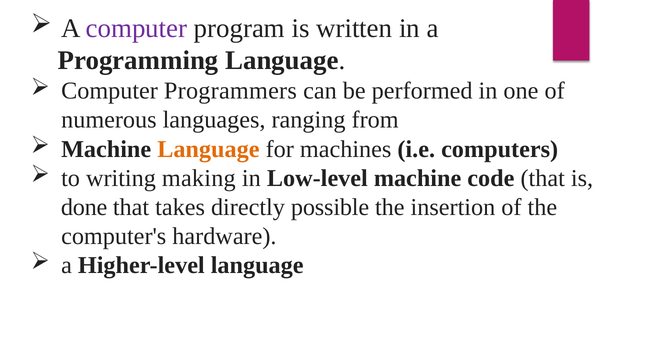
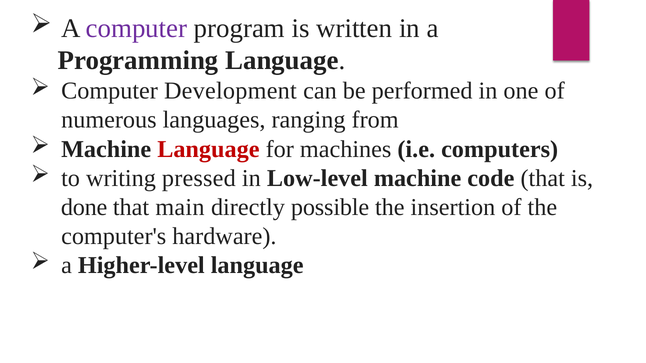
Programmers: Programmers -> Development
Language at (208, 149) colour: orange -> red
making: making -> pressed
takes: takes -> main
